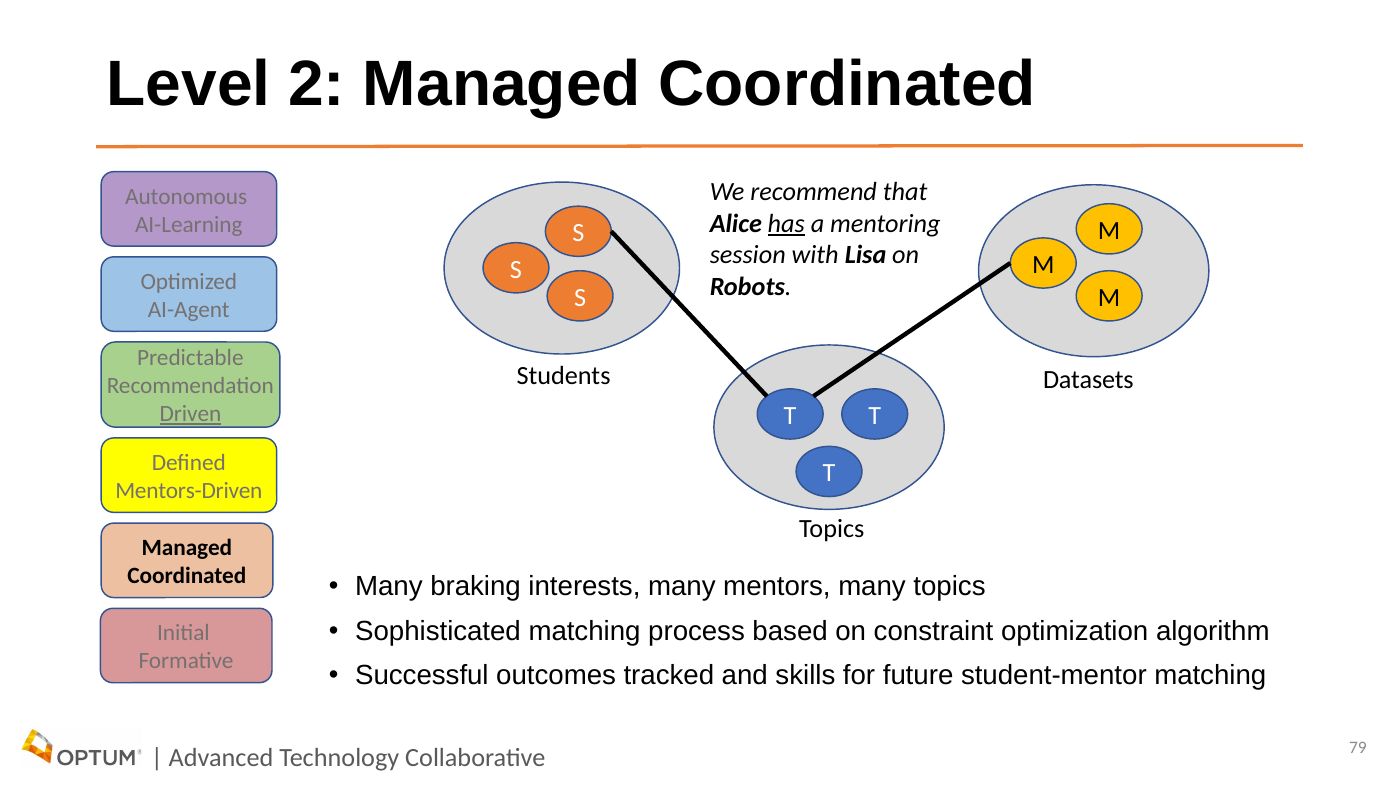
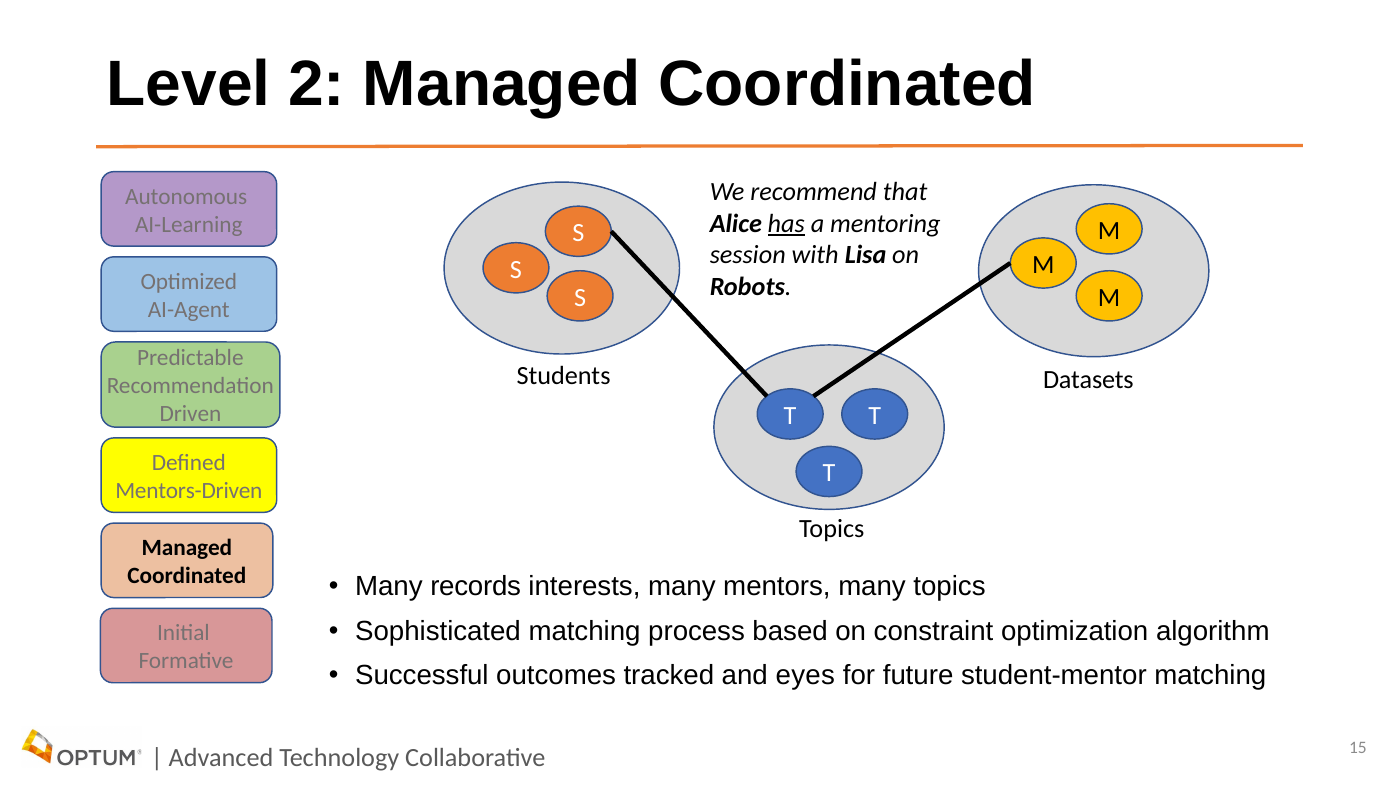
Driven underline: present -> none
braking: braking -> records
skills: skills -> eyes
79: 79 -> 15
